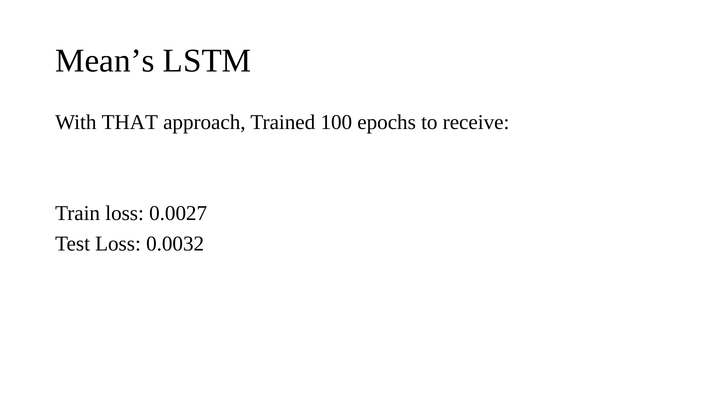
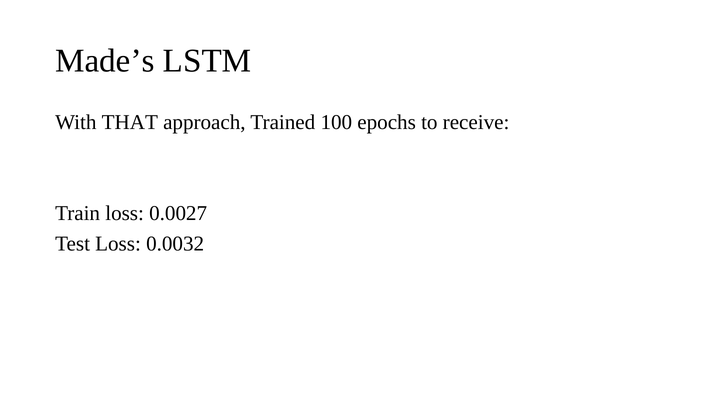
Mean’s: Mean’s -> Made’s
